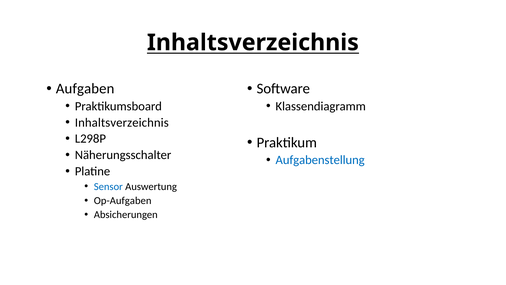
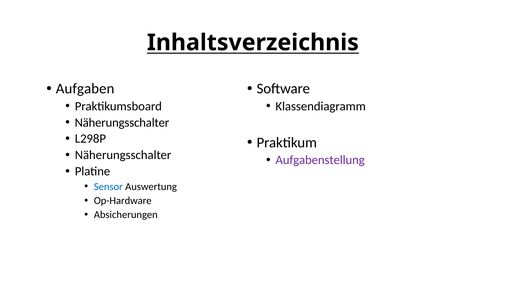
Inhaltsverzeichnis at (122, 122): Inhaltsverzeichnis -> Näherungsschalter
Aufgabenstellung colour: blue -> purple
Op-Aufgaben: Op-Aufgaben -> Op-Hardware
